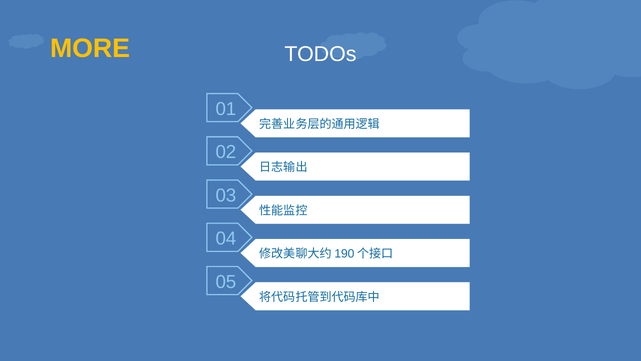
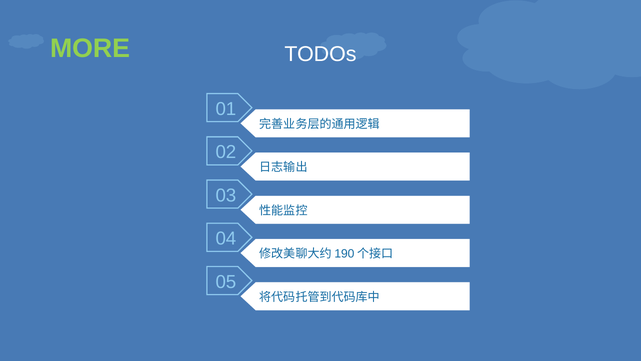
MORE colour: yellow -> light green
